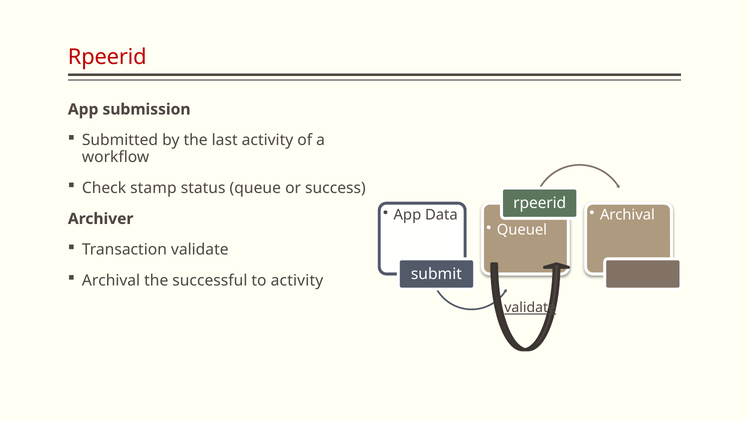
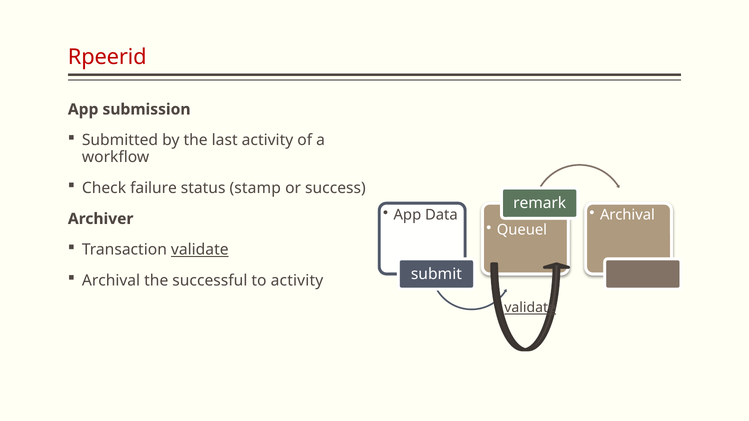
stamp: stamp -> failure
queue: queue -> stamp
rpeerid at (540, 203): rpeerid -> remark
validate at (200, 250) underline: none -> present
